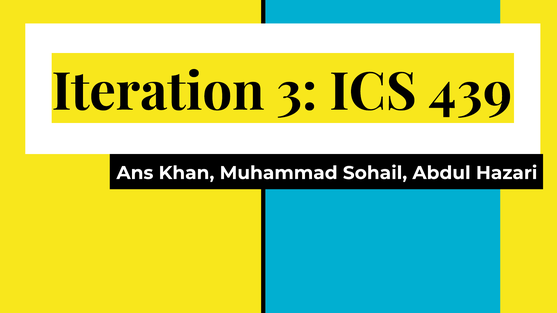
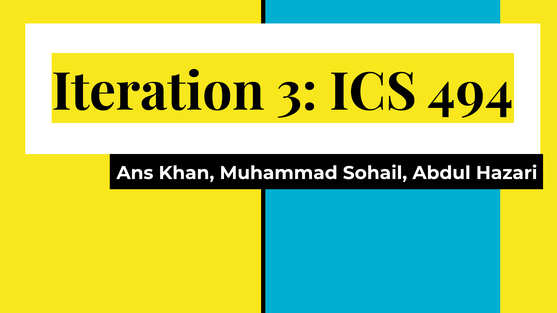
439: 439 -> 494
